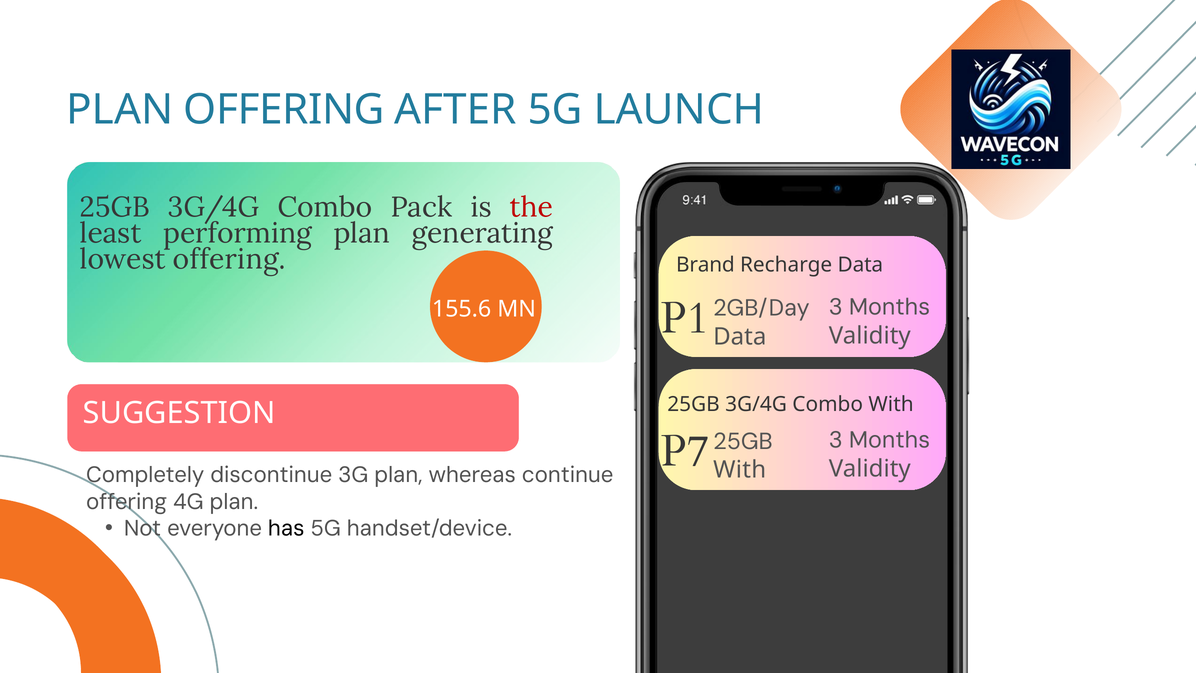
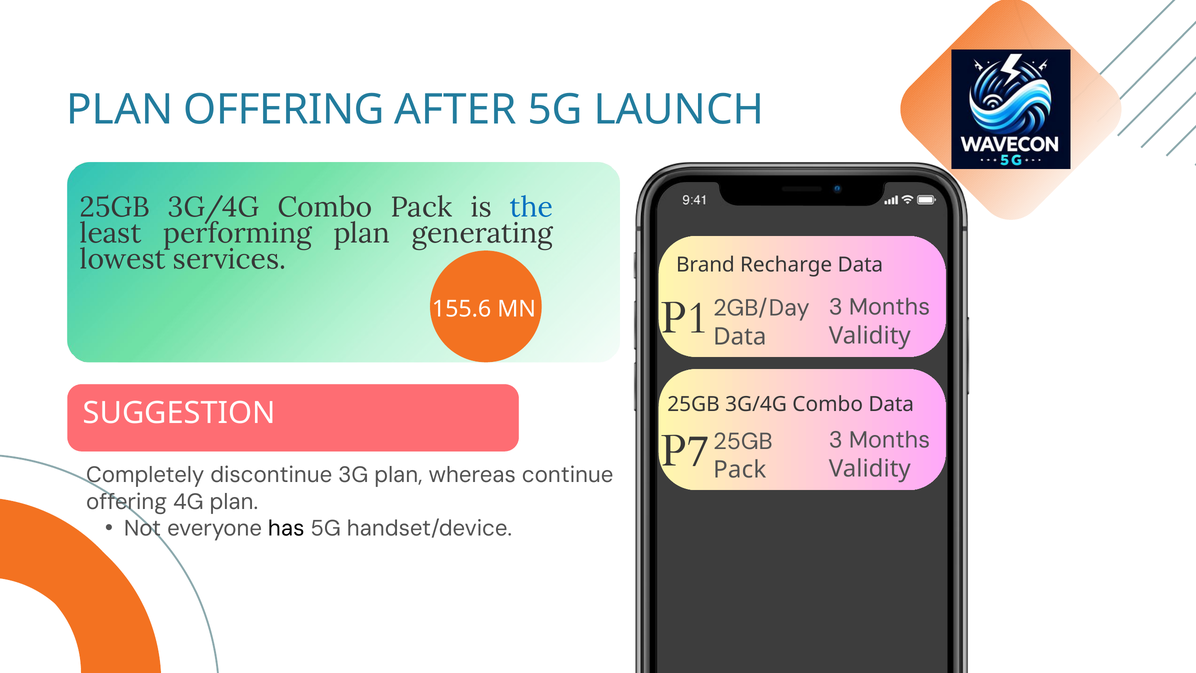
the colour: red -> blue
lowest offering: offering -> services
Combo With: With -> Data
With at (740, 470): With -> Pack
